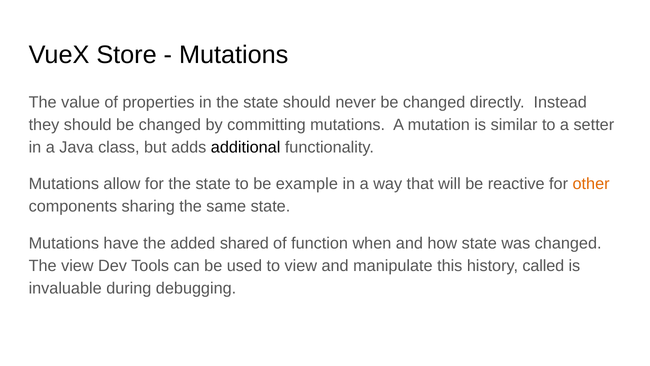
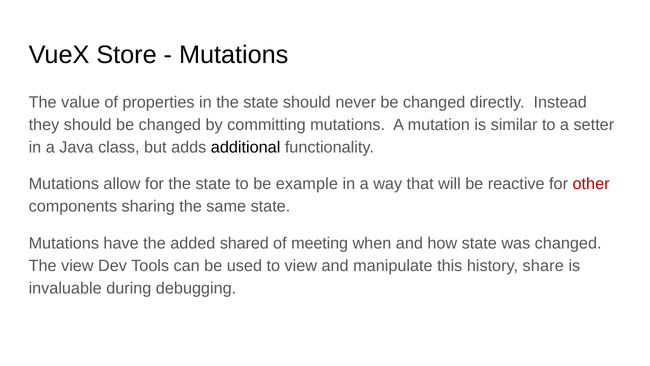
other colour: orange -> red
function: function -> meeting
called: called -> share
